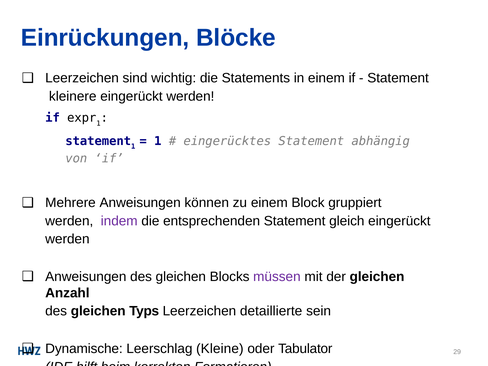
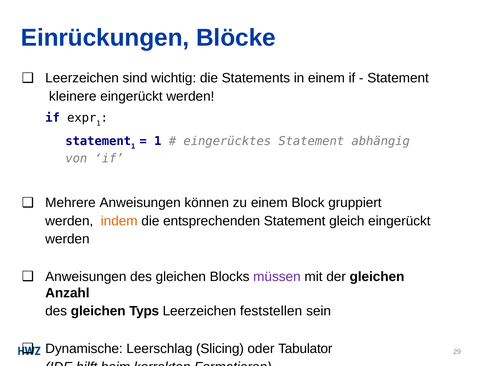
indem colour: purple -> orange
detaillierte: detaillierte -> feststellen
Kleine: Kleine -> Slicing
